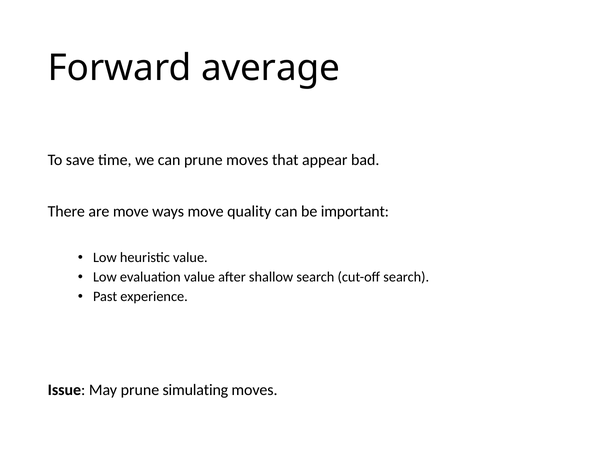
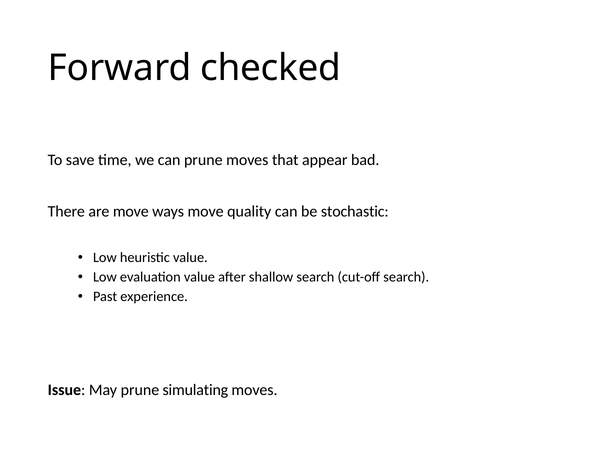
average: average -> checked
important: important -> stochastic
